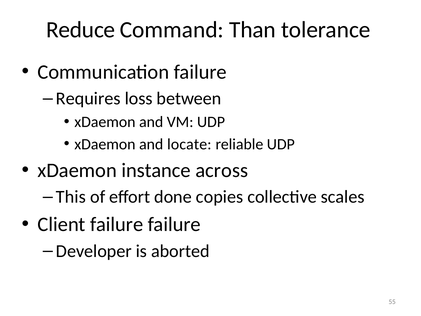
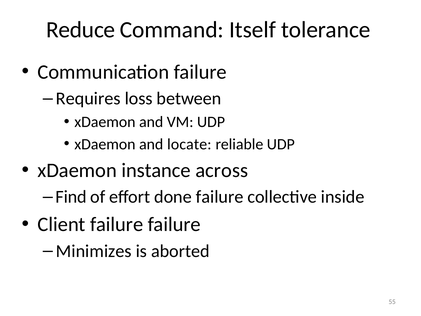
Than: Than -> Itself
This: This -> Find
done copies: copies -> failure
scales: scales -> inside
Developer: Developer -> Minimizes
